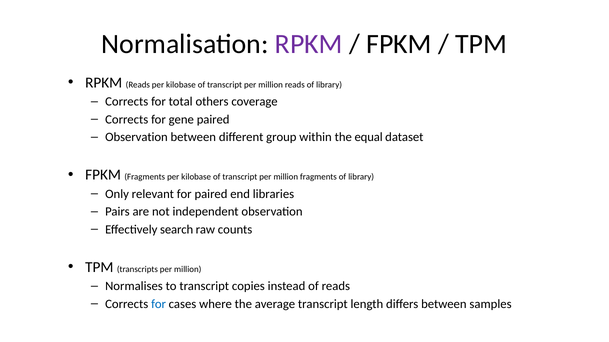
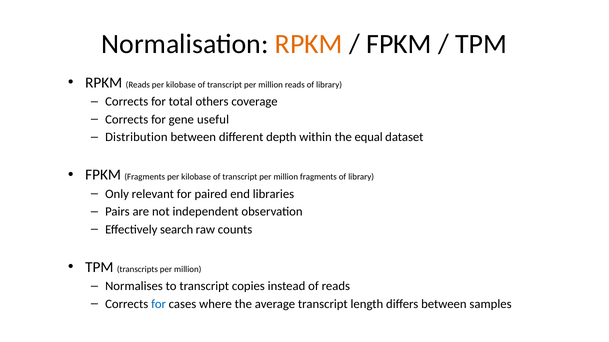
RPKM at (309, 44) colour: purple -> orange
gene paired: paired -> useful
Observation at (136, 137): Observation -> Distribution
group: group -> depth
